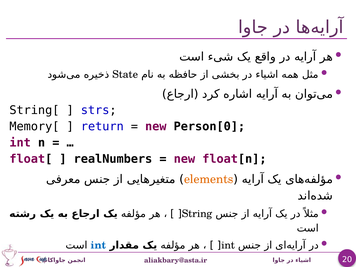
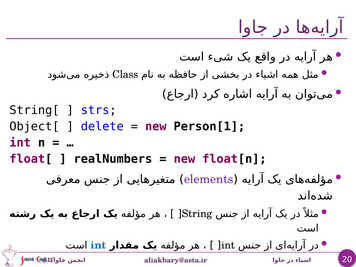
State: State -> Class
Memory[: Memory[ -> Object[
return: return -> delete
Person[0: Person[0 -> Person[1
elements colour: orange -> purple
